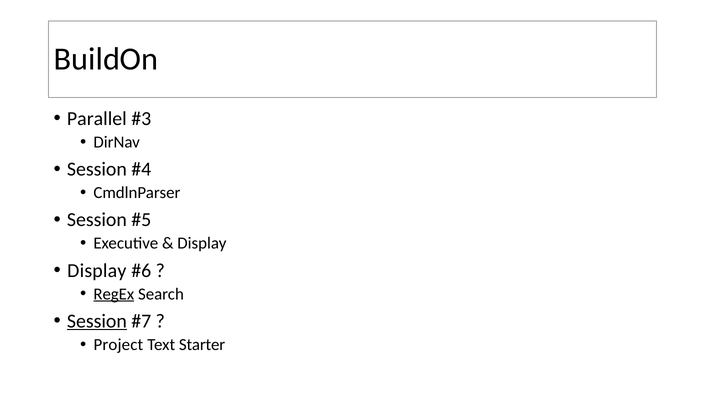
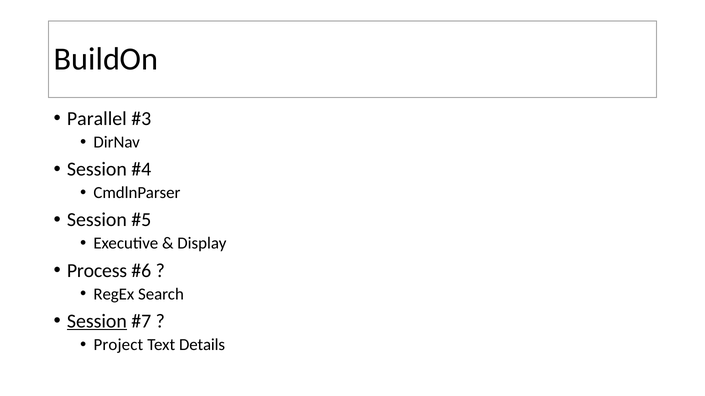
Display at (97, 271): Display -> Process
RegEx underline: present -> none
Starter: Starter -> Details
